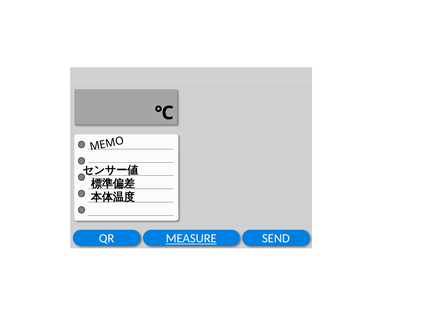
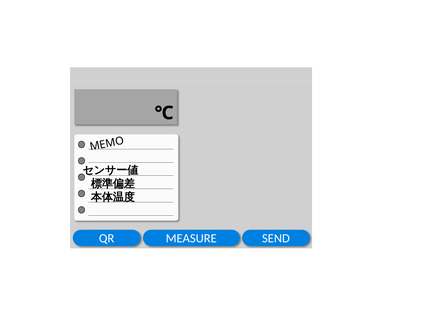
MEASURE underline: present -> none
